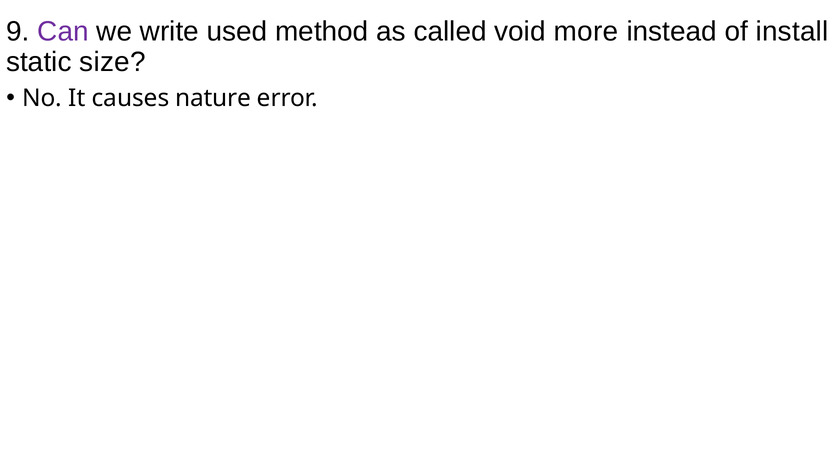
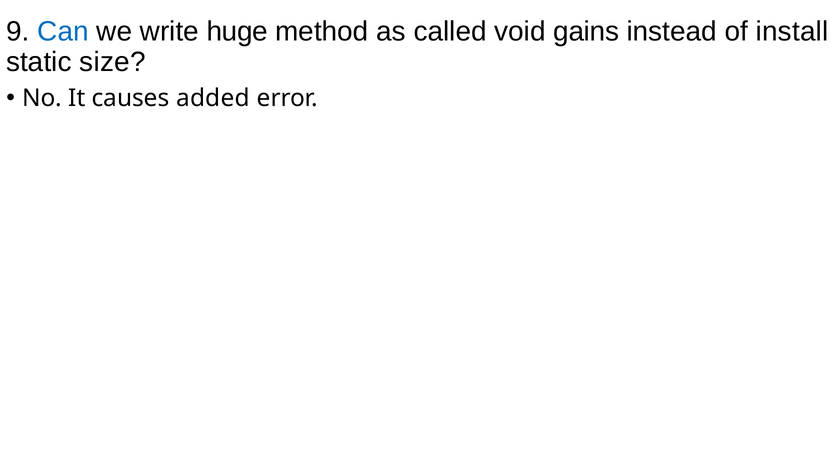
Can colour: purple -> blue
used: used -> huge
more: more -> gains
nature: nature -> added
